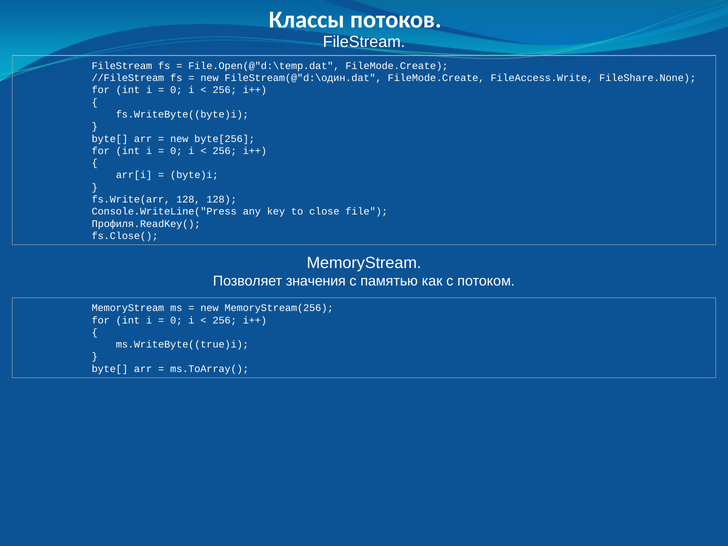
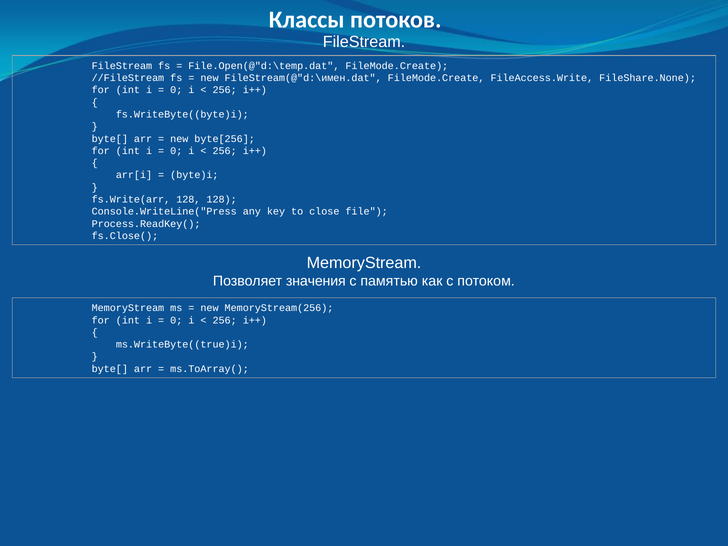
FileStream(@"d:\один.dat: FileStream(@"d:\один.dat -> FileStream(@"d:\имен.dat
Профиля.ReadKey(: Профиля.ReadKey( -> Process.ReadKey(
